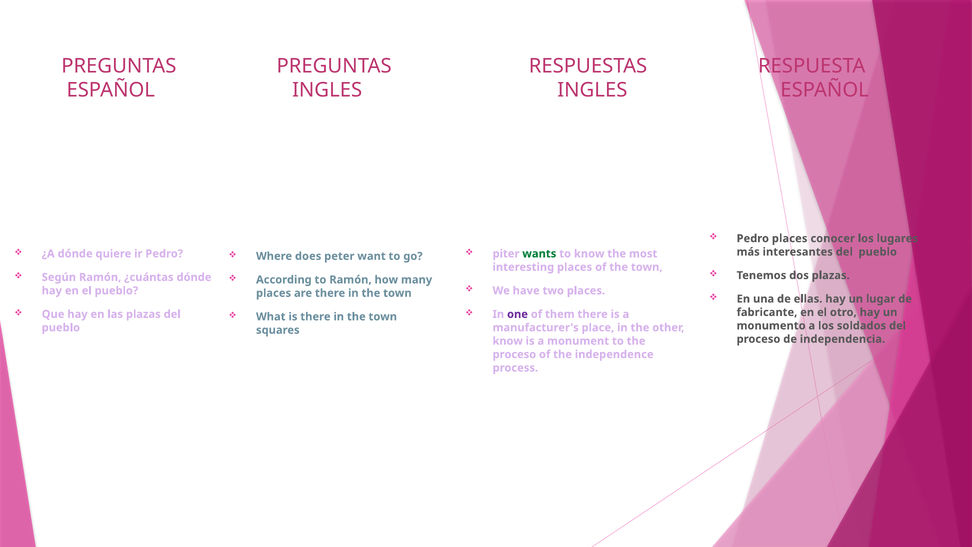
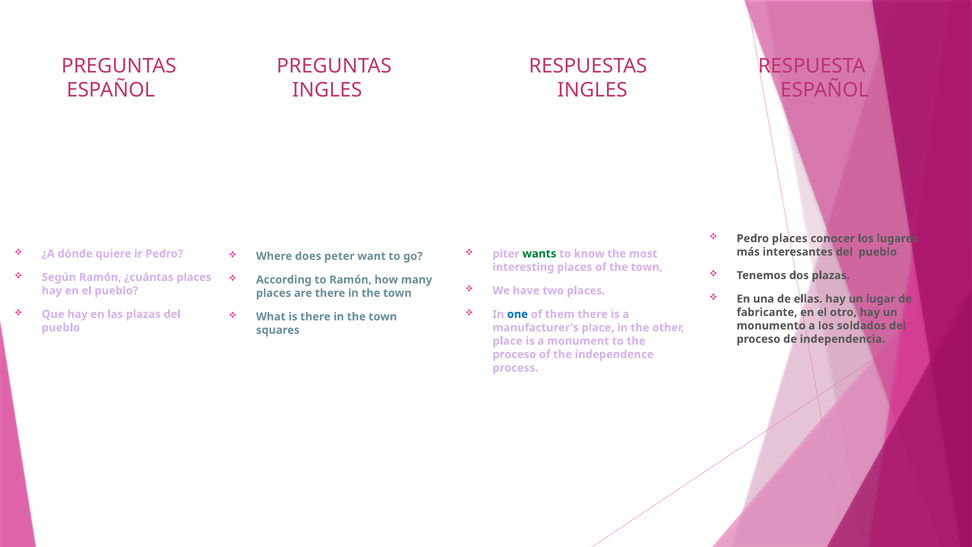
¿cuántas dónde: dónde -> places
one colour: purple -> blue
know at (508, 341): know -> place
